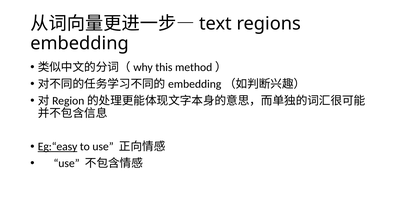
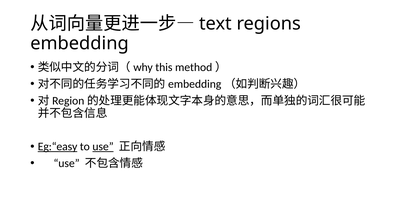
use at (103, 147) underline: none -> present
